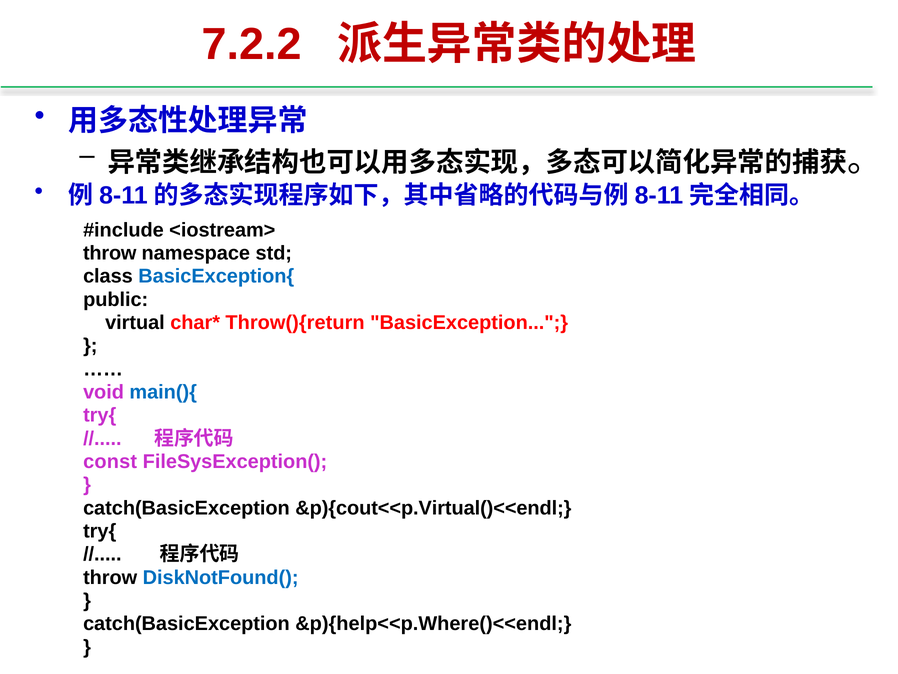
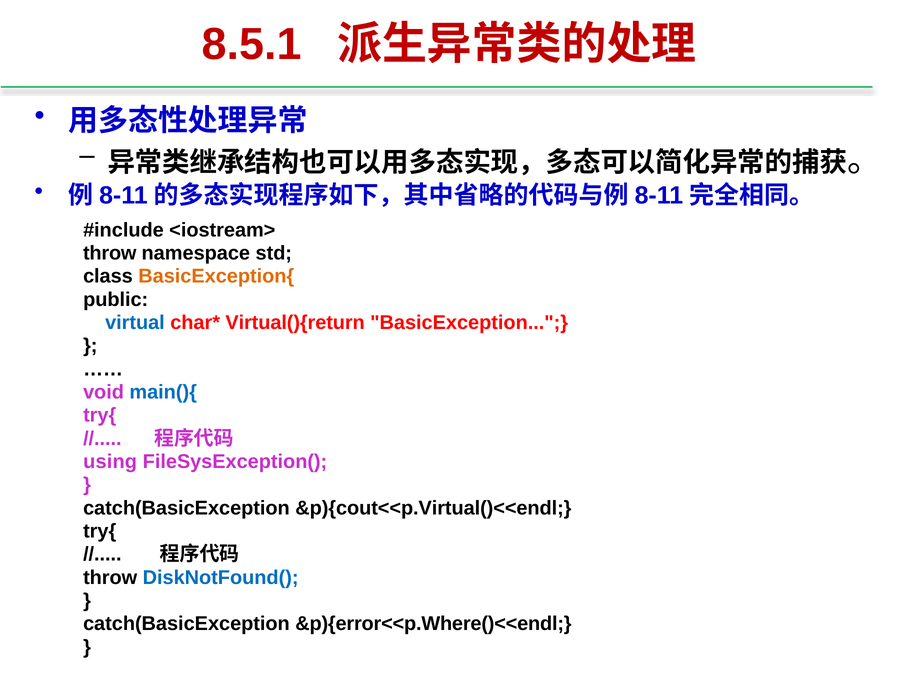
7.2.2: 7.2.2 -> 8.5.1
BasicException{ colour: blue -> orange
virtual colour: black -> blue
Throw(){return: Throw(){return -> Virtual(){return
const: const -> using
&p){help<<p.Where()<<endl: &p){help<<p.Where()<<endl -> &p){error<<p.Where()<<endl
